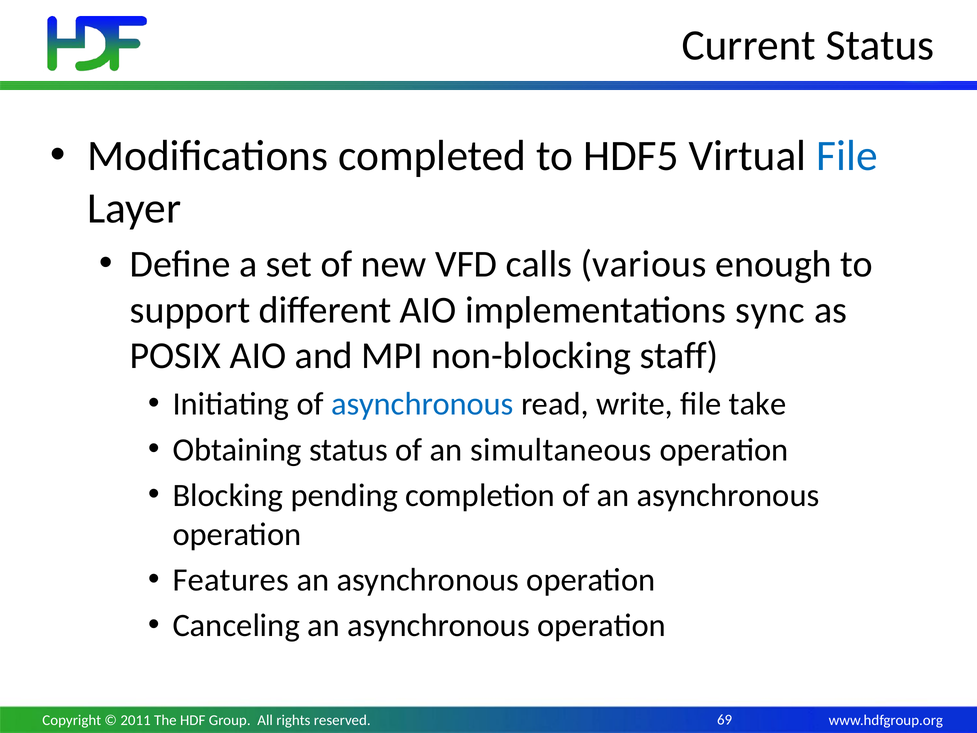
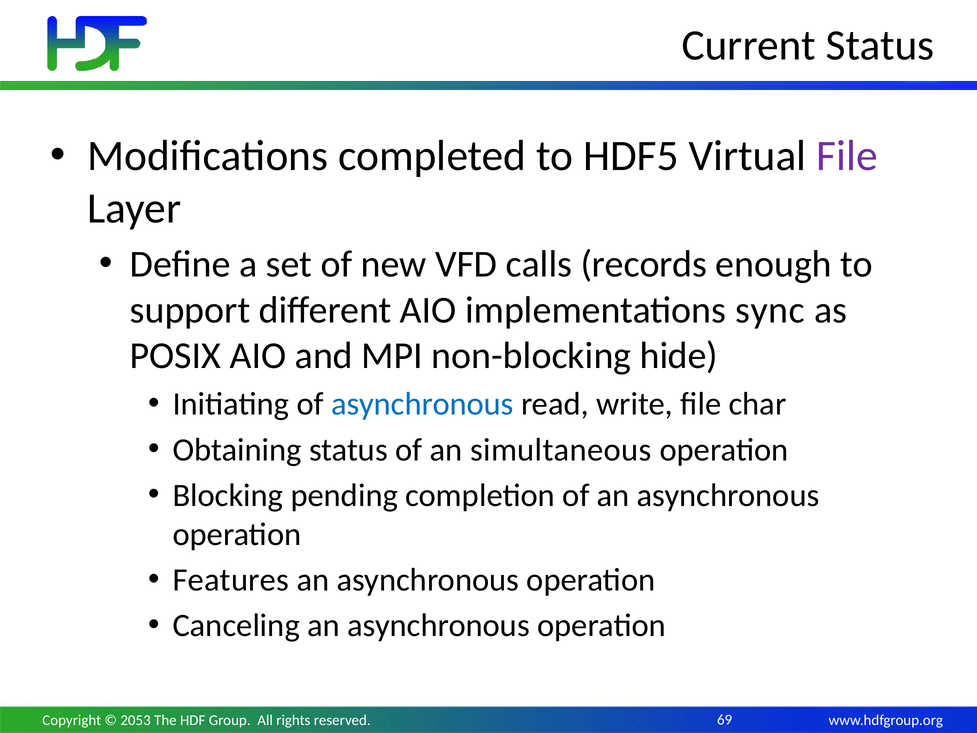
File at (847, 156) colour: blue -> purple
various: various -> records
staff: staff -> hide
take: take -> char
2011: 2011 -> 2053
